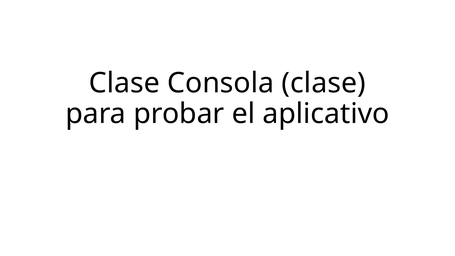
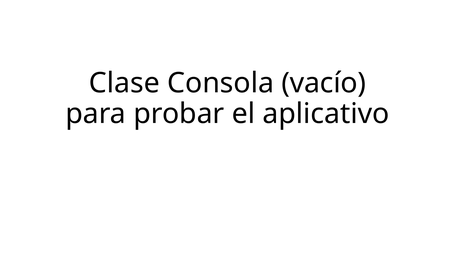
Consola clase: clase -> vacío
